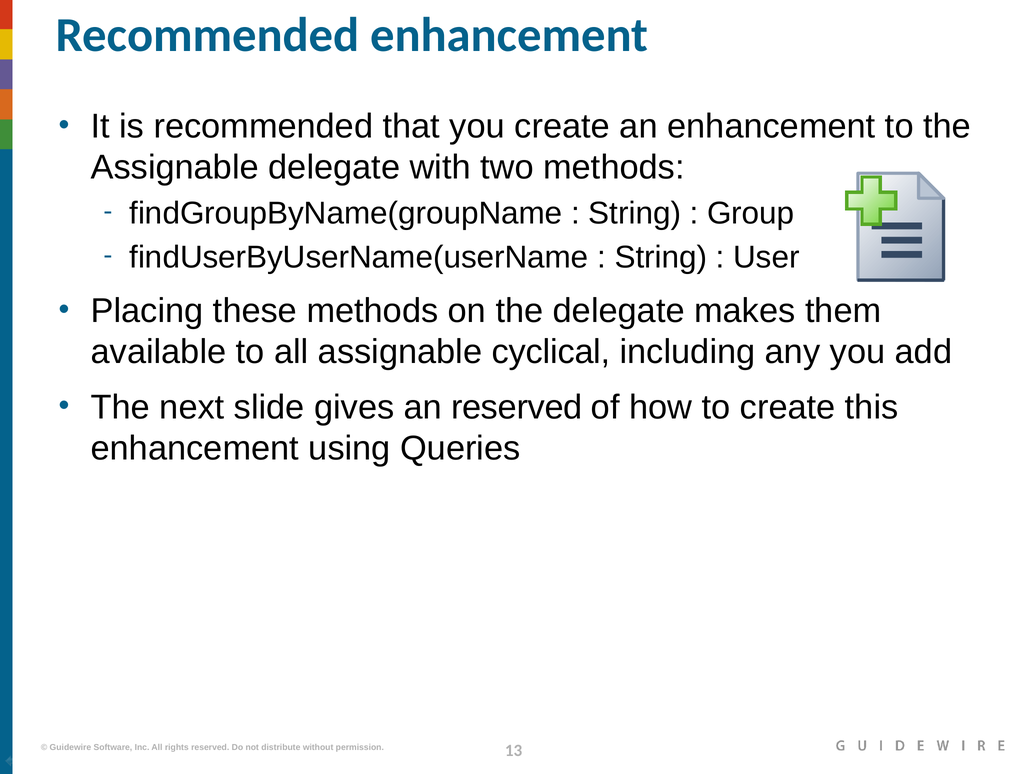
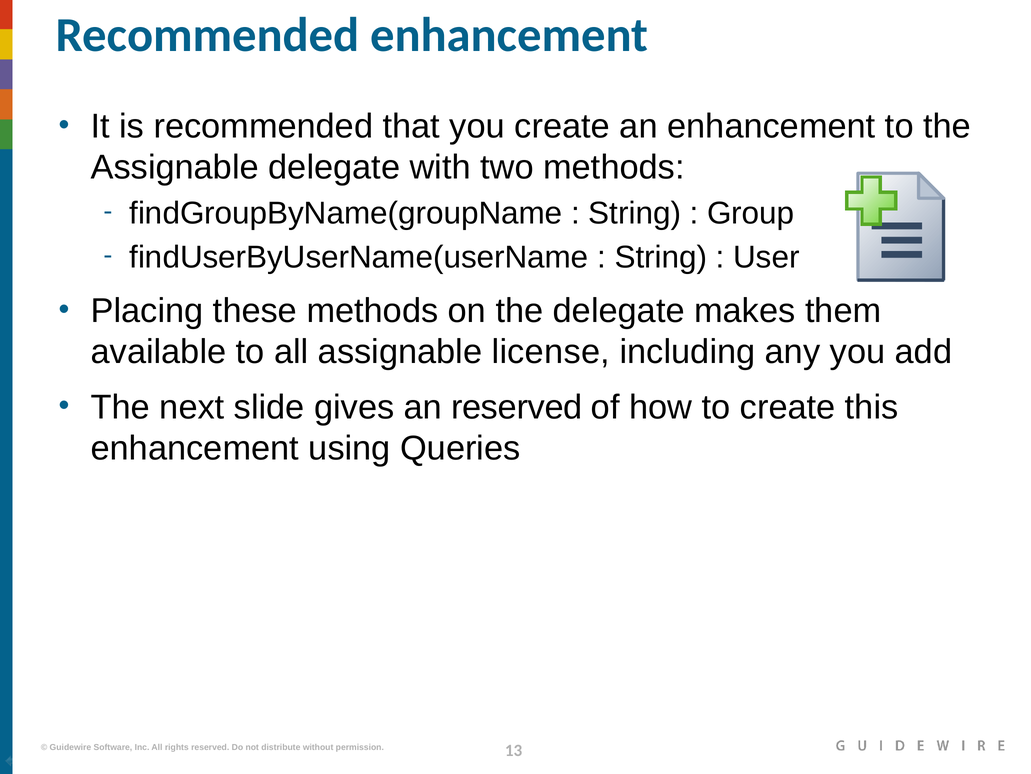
cyclical: cyclical -> license
